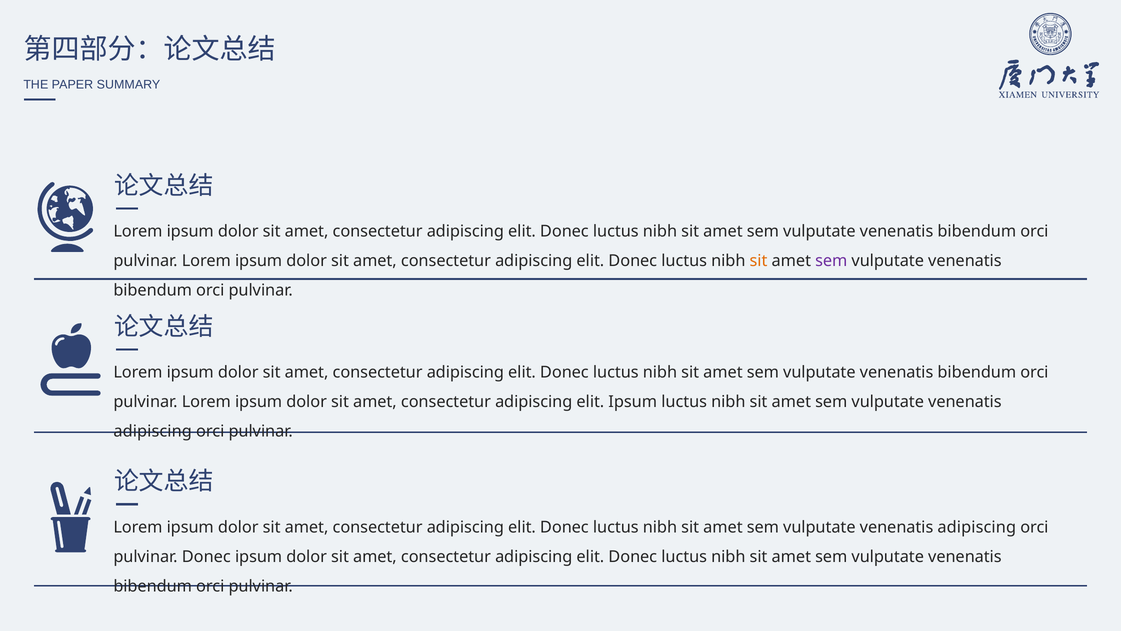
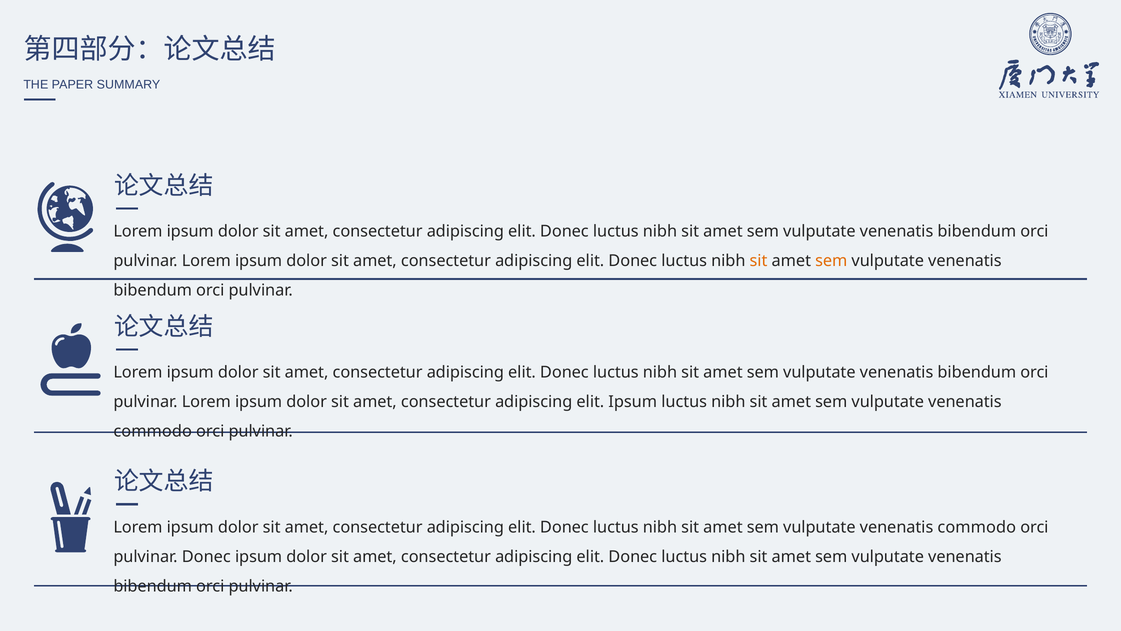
sem at (831, 261) colour: purple -> orange
adipiscing at (153, 431): adipiscing -> commodo
adipiscing at (977, 527): adipiscing -> commodo
